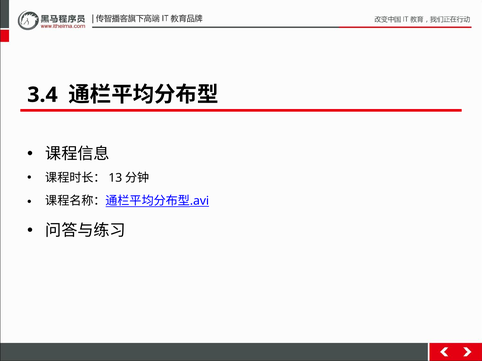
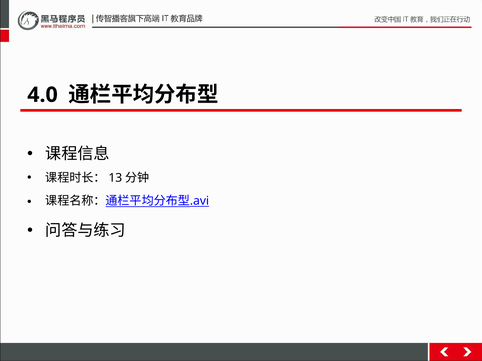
3.4: 3.4 -> 4.0
